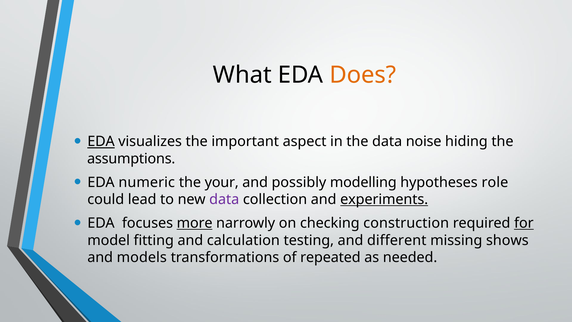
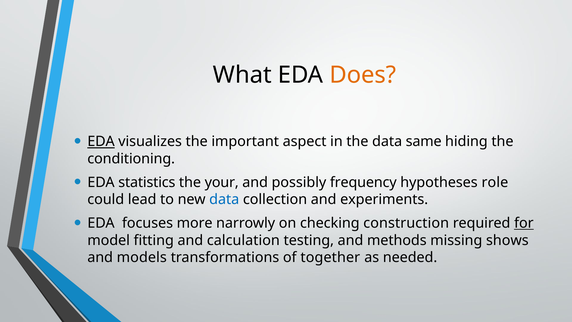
noise: noise -> same
assumptions: assumptions -> conditioning
numeric: numeric -> statistics
modelling: modelling -> frequency
data at (224, 199) colour: purple -> blue
experiments underline: present -> none
more underline: present -> none
different: different -> methods
repeated: repeated -> together
